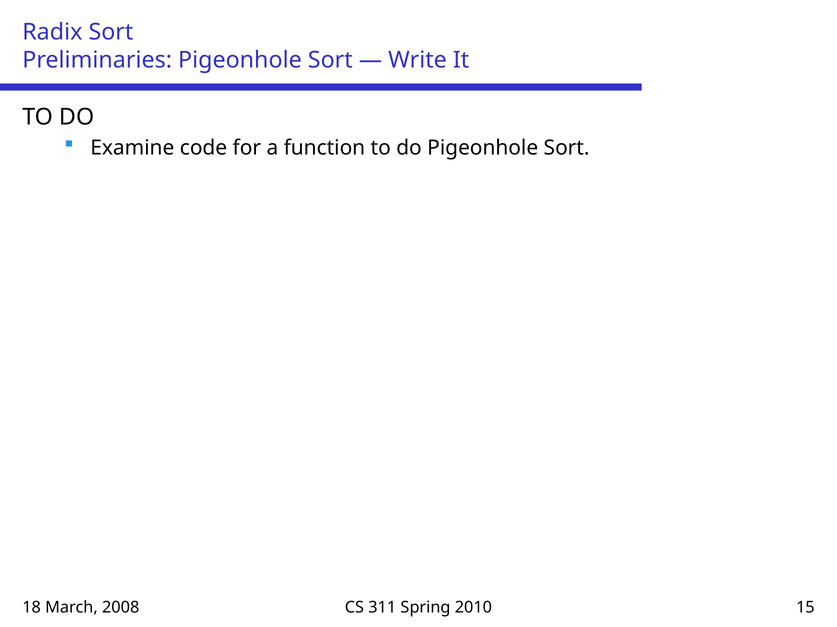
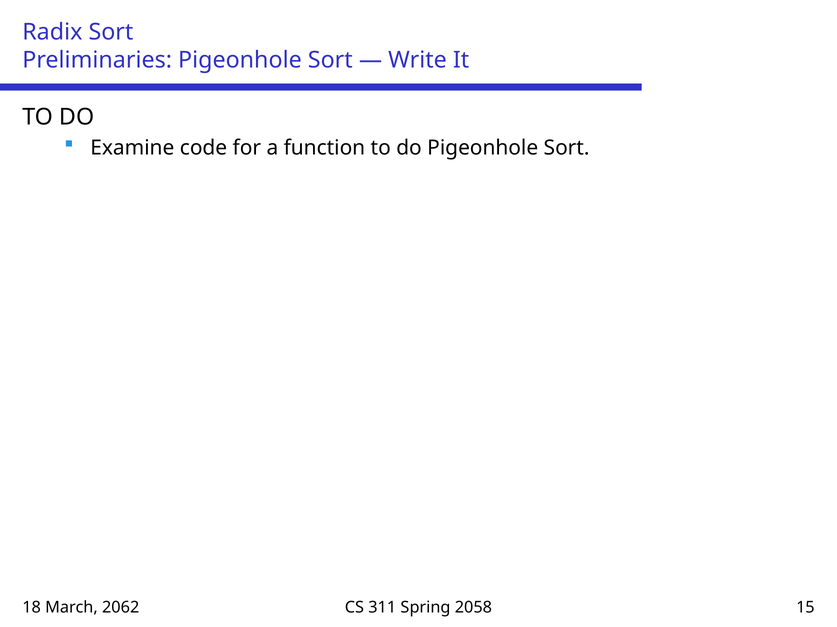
2008: 2008 -> 2062
2010: 2010 -> 2058
